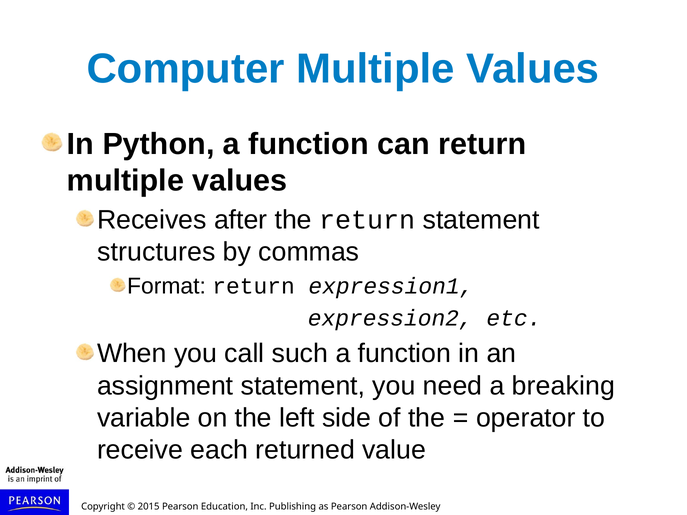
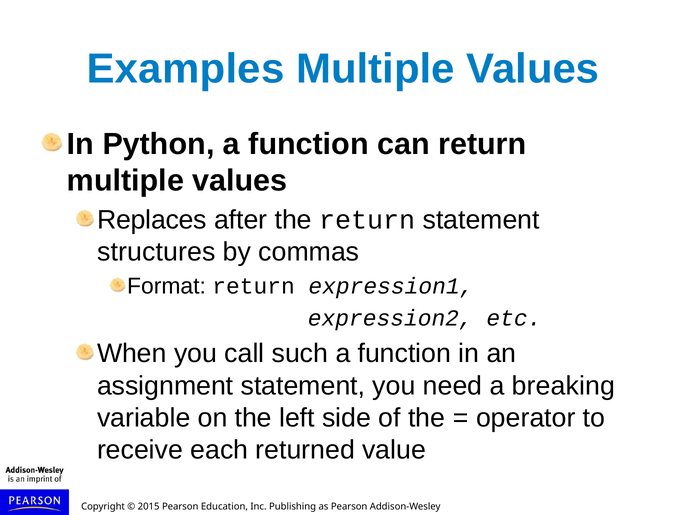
Computer: Computer -> Examples
Receives: Receives -> Replaces
